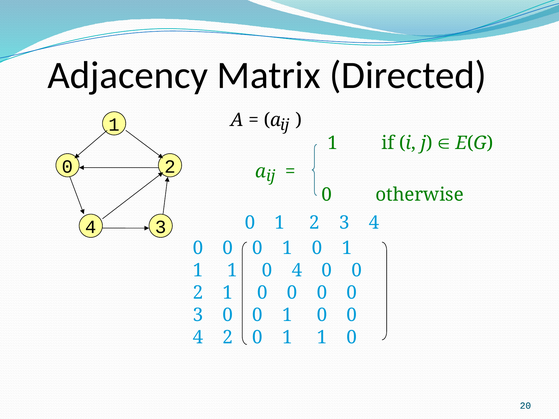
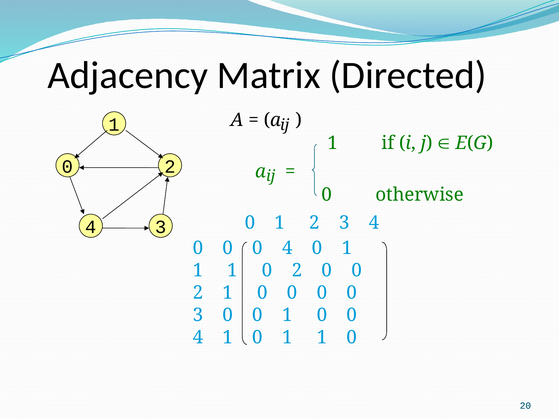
0 0 0 1: 1 -> 4
1 1 0 4: 4 -> 2
4 2: 2 -> 1
